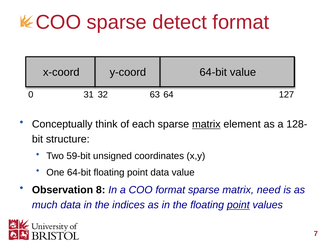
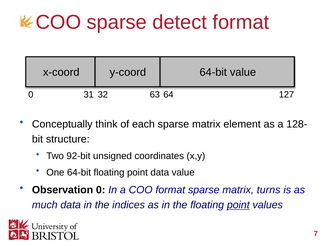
matrix at (206, 124) underline: present -> none
59-bit: 59-bit -> 92-bit
Observation 8: 8 -> 0
need: need -> turns
